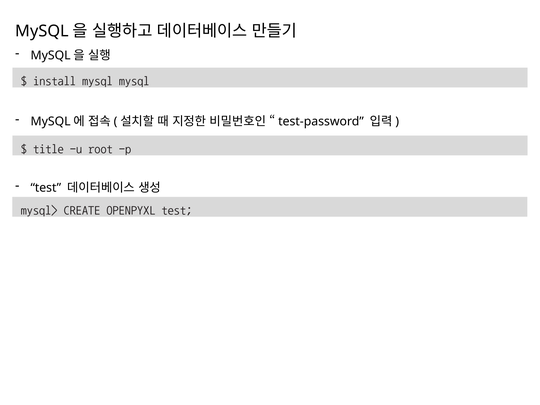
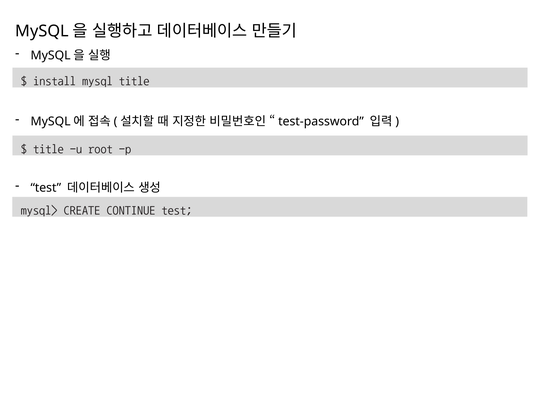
mysql mysql: mysql -> title
OPENPYXL: OPENPYXL -> CONTINUE
